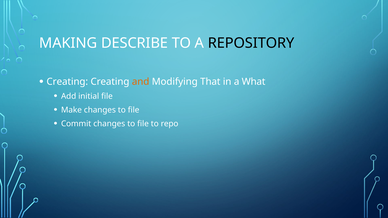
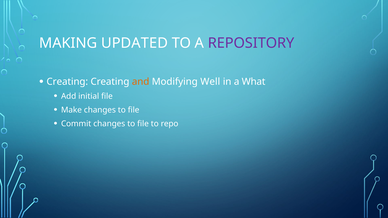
DESCRIBE: DESCRIBE -> UPDATED
REPOSITORY colour: black -> purple
That: That -> Well
